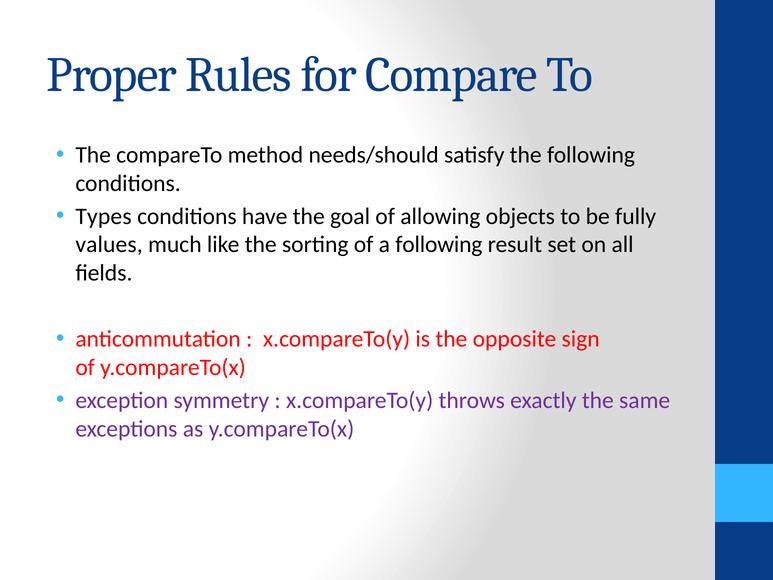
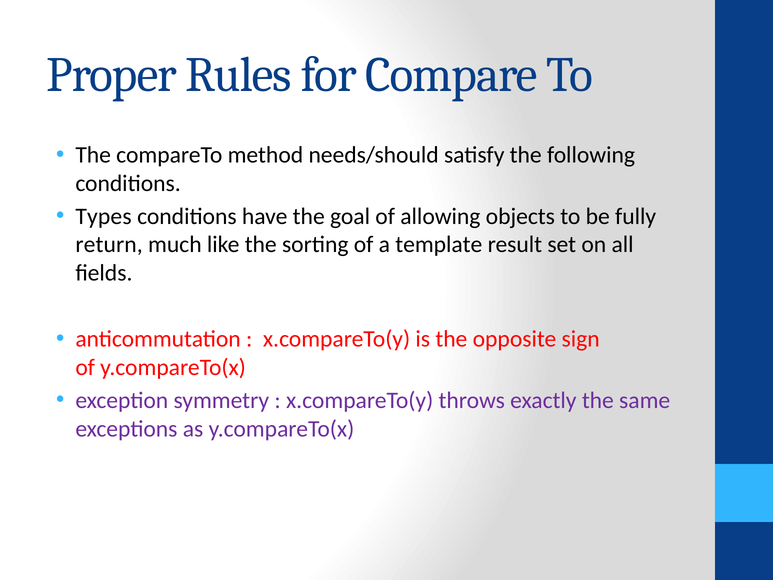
values: values -> return
a following: following -> template
